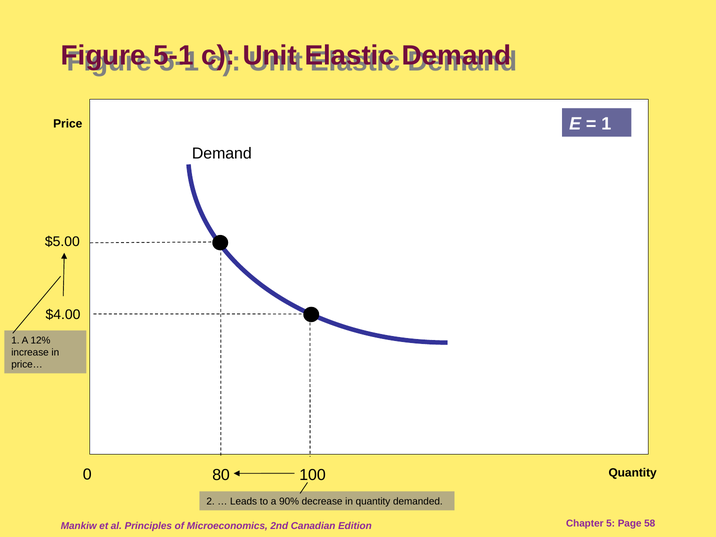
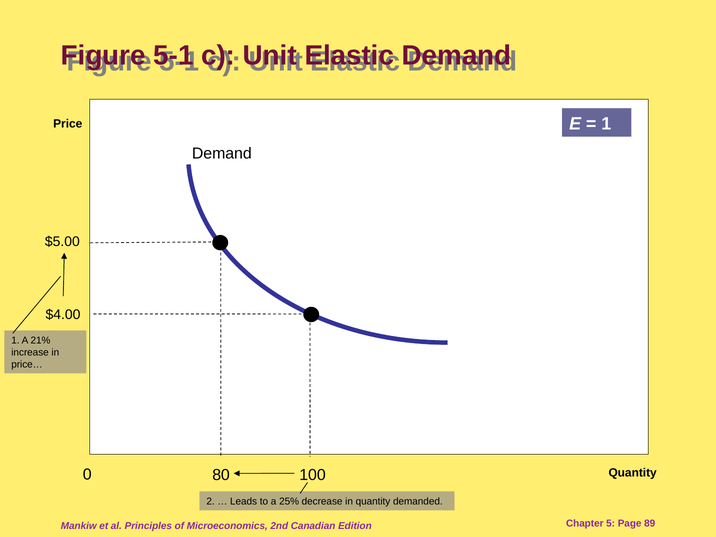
12%: 12% -> 21%
90%: 90% -> 25%
58: 58 -> 89
